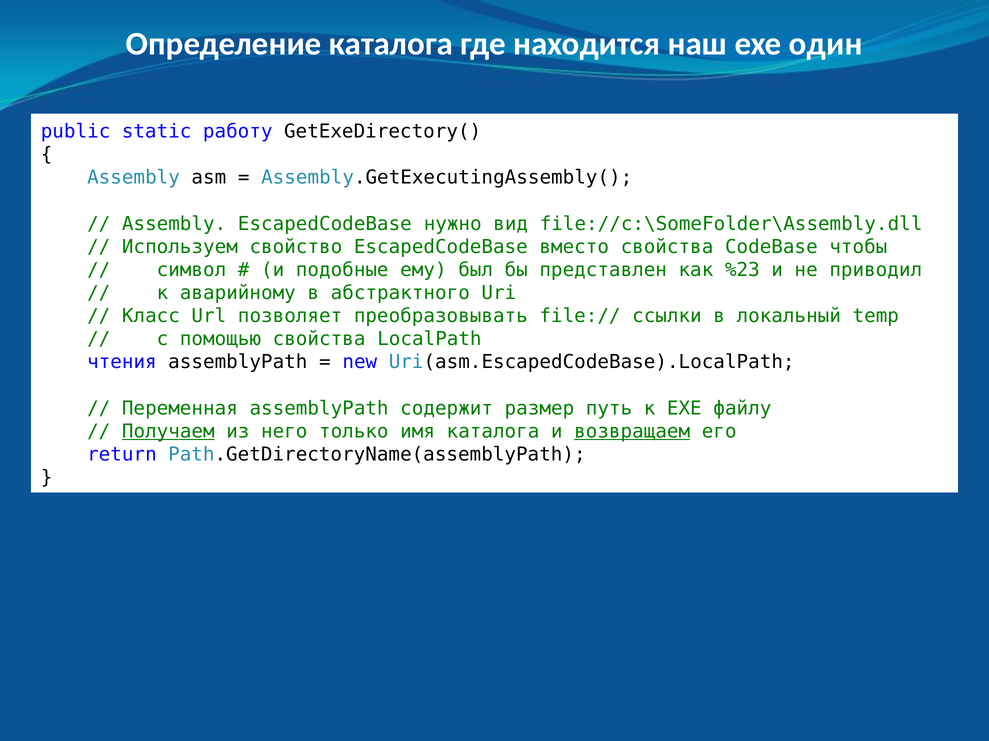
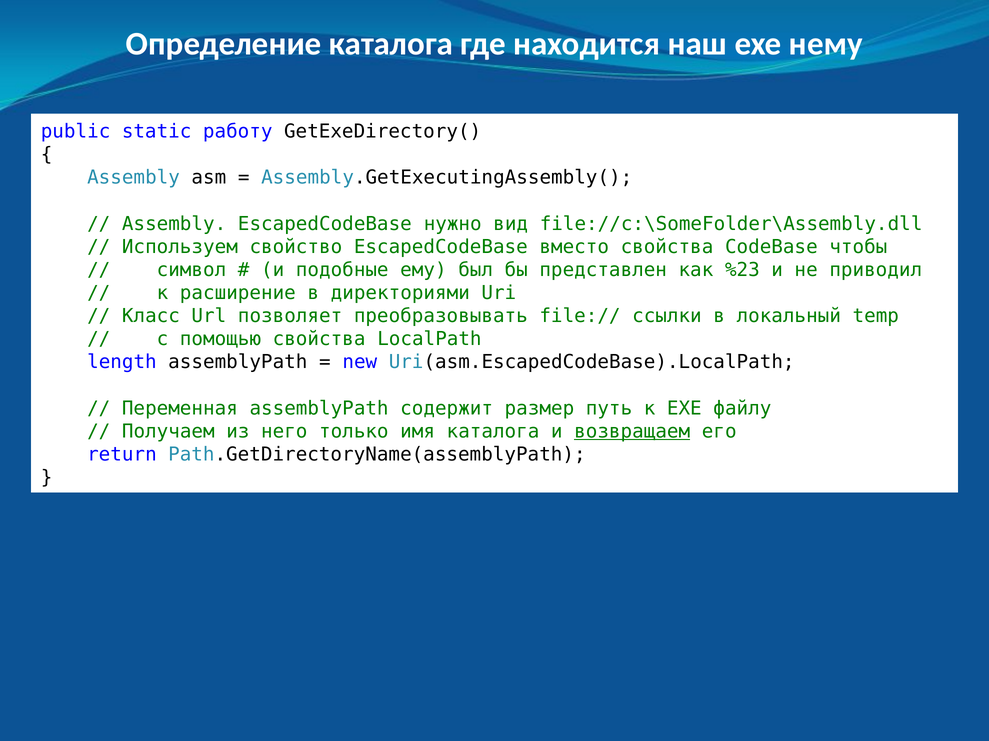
один: один -> нему
аварийному: аварийному -> расширение
абстрактного: абстрактного -> директориями
чтения: чтения -> length
Получаем underline: present -> none
